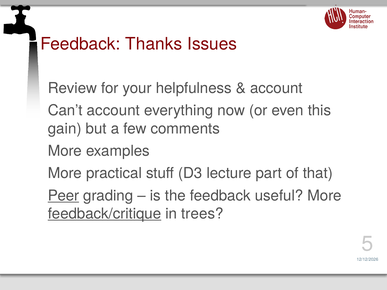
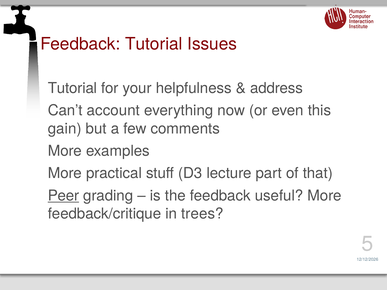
Feedback Thanks: Thanks -> Tutorial
Review at (72, 88): Review -> Tutorial
account at (276, 88): account -> address
feedback/critique underline: present -> none
